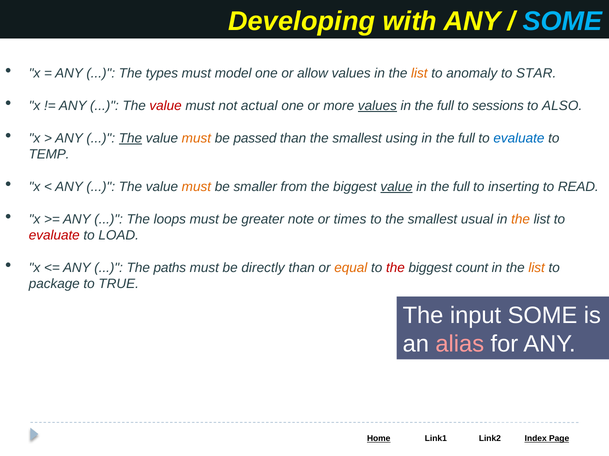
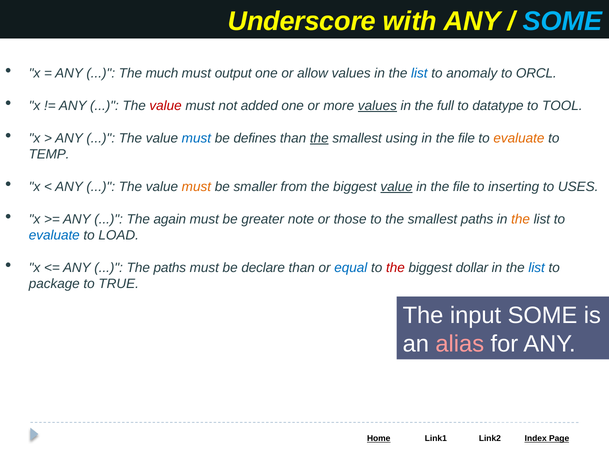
Developing: Developing -> Underscore
types: types -> much
model: model -> output
list at (419, 73) colour: orange -> blue
STAR: STAR -> ORCL
actual: actual -> added
sessions: sessions -> datatype
ALSO: ALSO -> TOOL
The at (130, 138) underline: present -> none
must at (196, 138) colour: orange -> blue
passed: passed -> defines
the at (319, 138) underline: none -> present
full at (467, 138): full -> file
evaluate at (519, 138) colour: blue -> orange
full at (461, 187): full -> file
READ: READ -> USES
loops: loops -> again
times: times -> those
smallest usual: usual -> paths
evaluate at (54, 236) colour: red -> blue
directly: directly -> declare
equal colour: orange -> blue
count: count -> dollar
list at (537, 268) colour: orange -> blue
